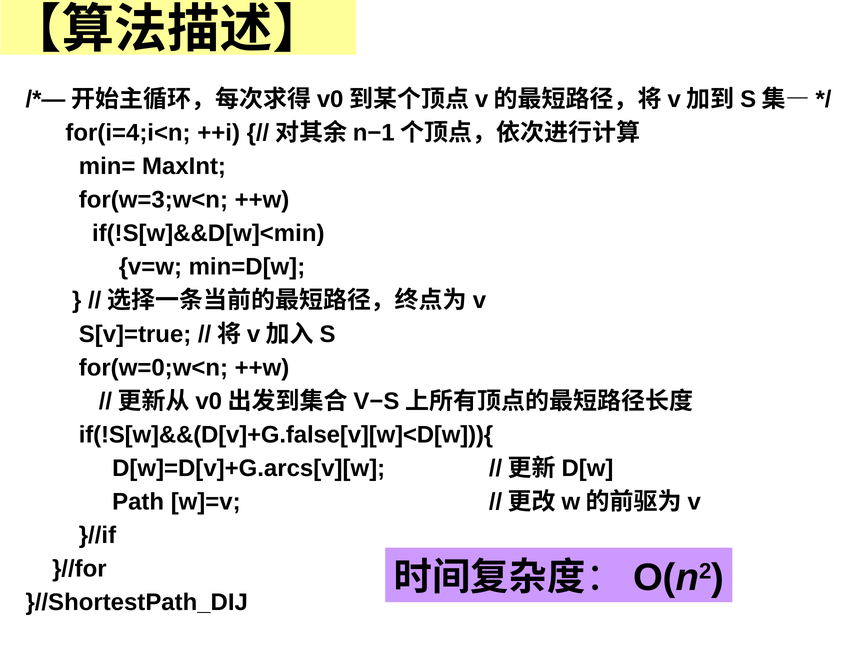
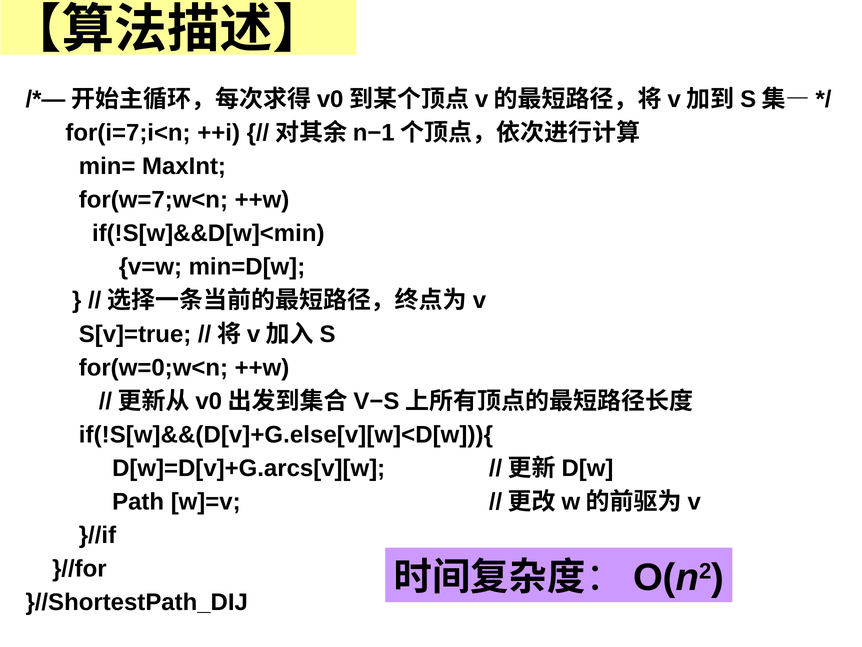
for(i=4;i<n: for(i=4;i<n -> for(i=7;i<n
for(w=3;w<n: for(w=3;w<n -> for(w=7;w<n
if(!S[w]&&(D[v]+G.false[v][w]<D[w])){: if(!S[w]&&(D[v]+G.false[v][w]<D[w])){ -> if(!S[w]&&(D[v]+G.else[v][w]<D[w])){
